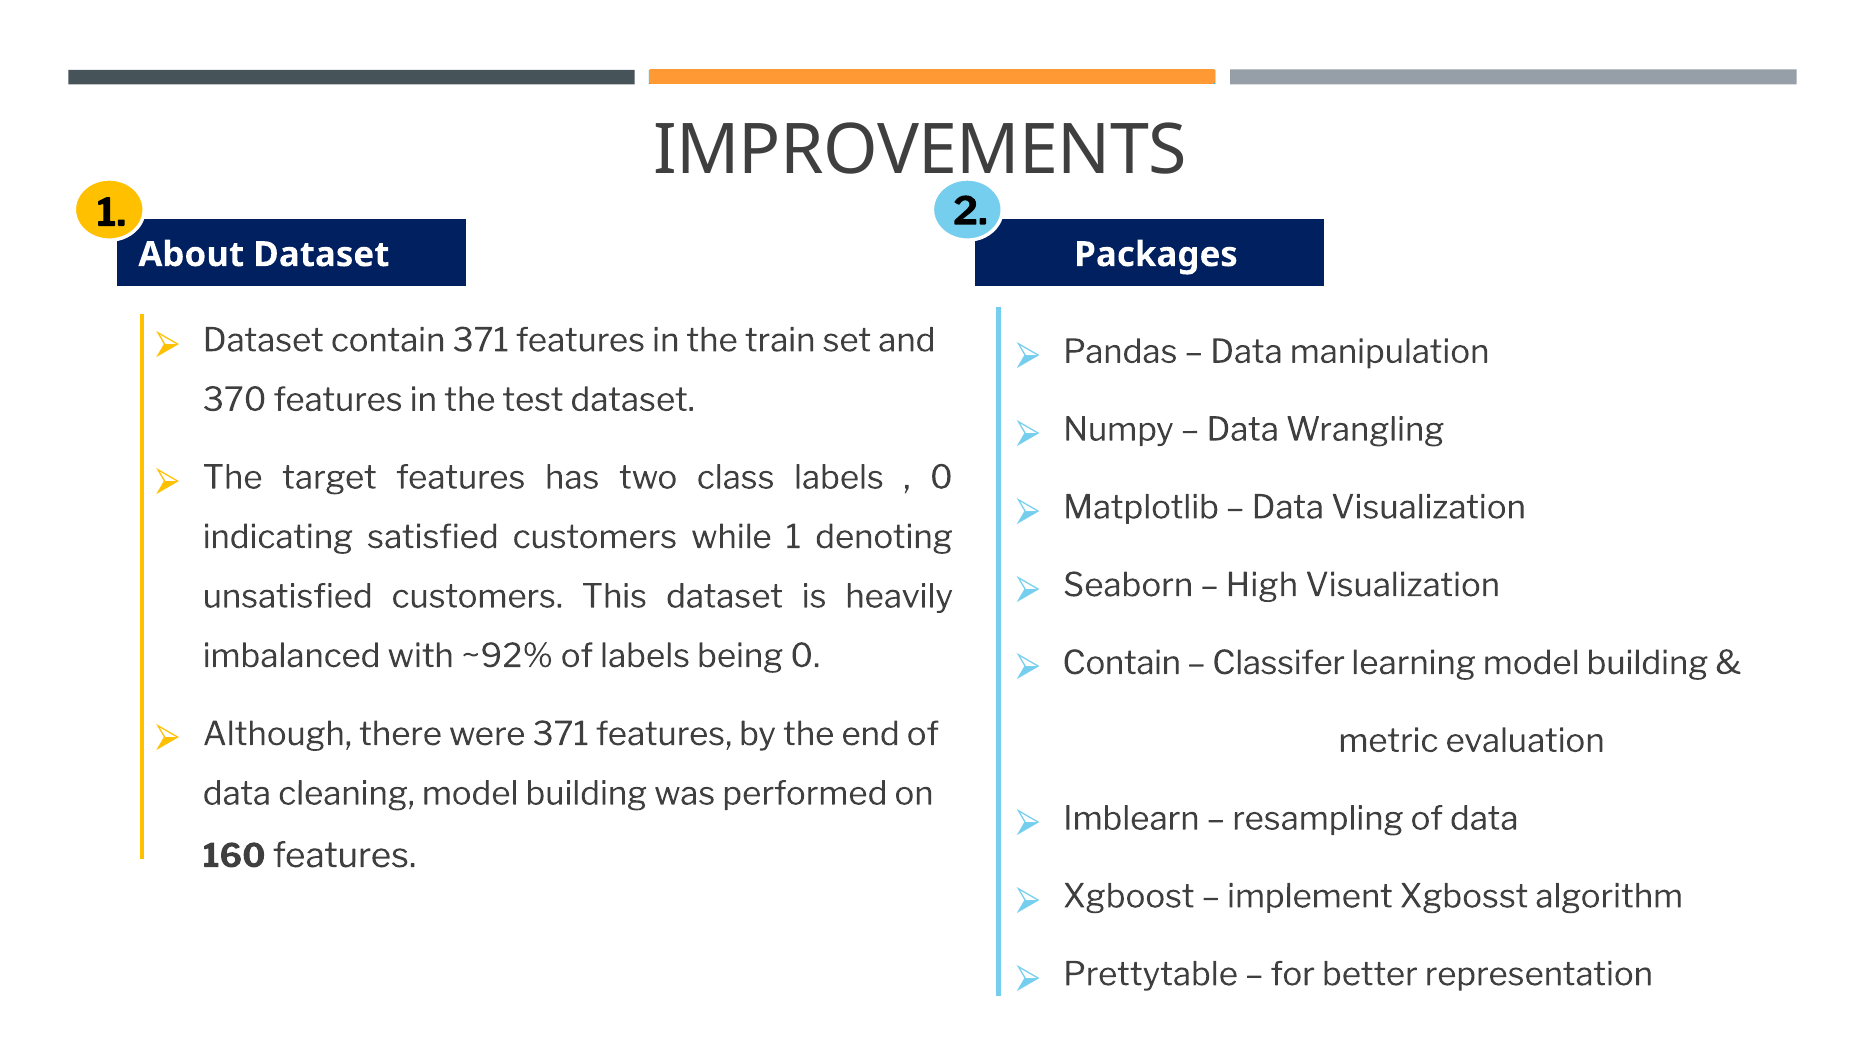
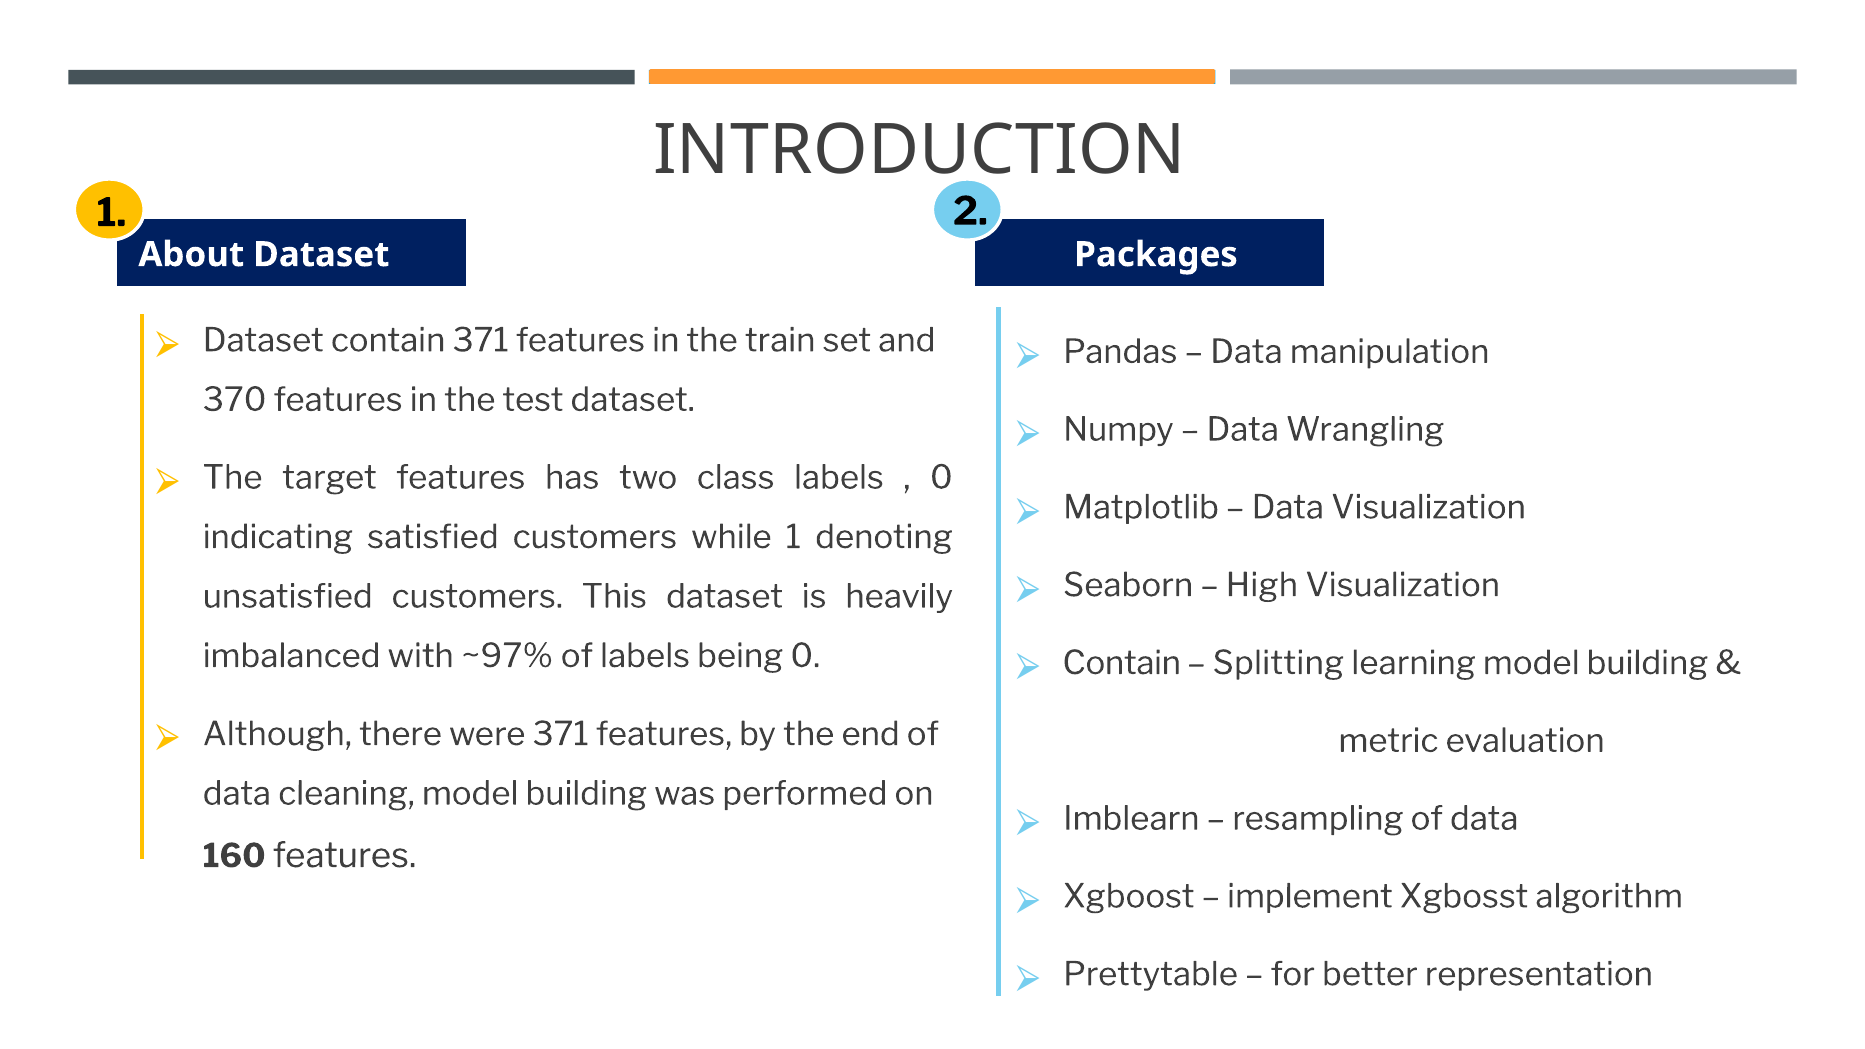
IMPROVEMENTS: IMPROVEMENTS -> INTRODUCTION
~92%: ~92% -> ~97%
Classifer: Classifer -> Splitting
